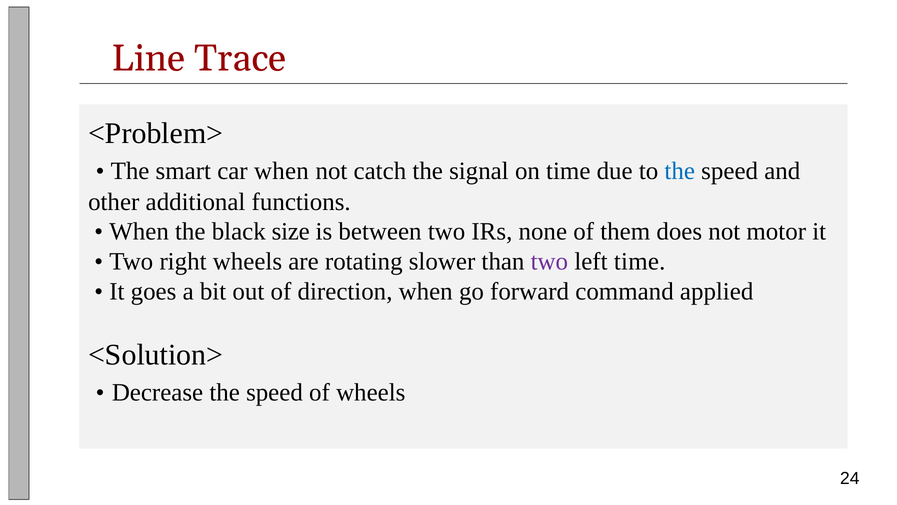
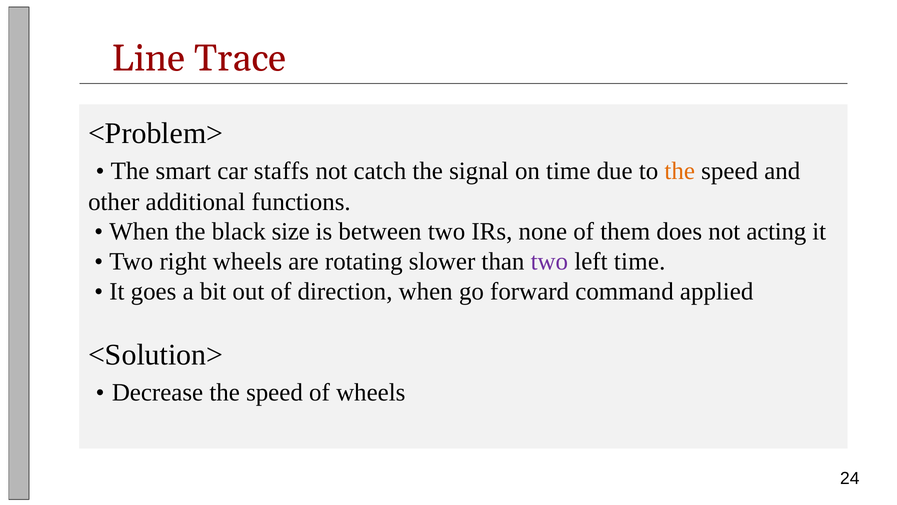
car when: when -> staffs
the at (680, 171) colour: blue -> orange
motor: motor -> acting
